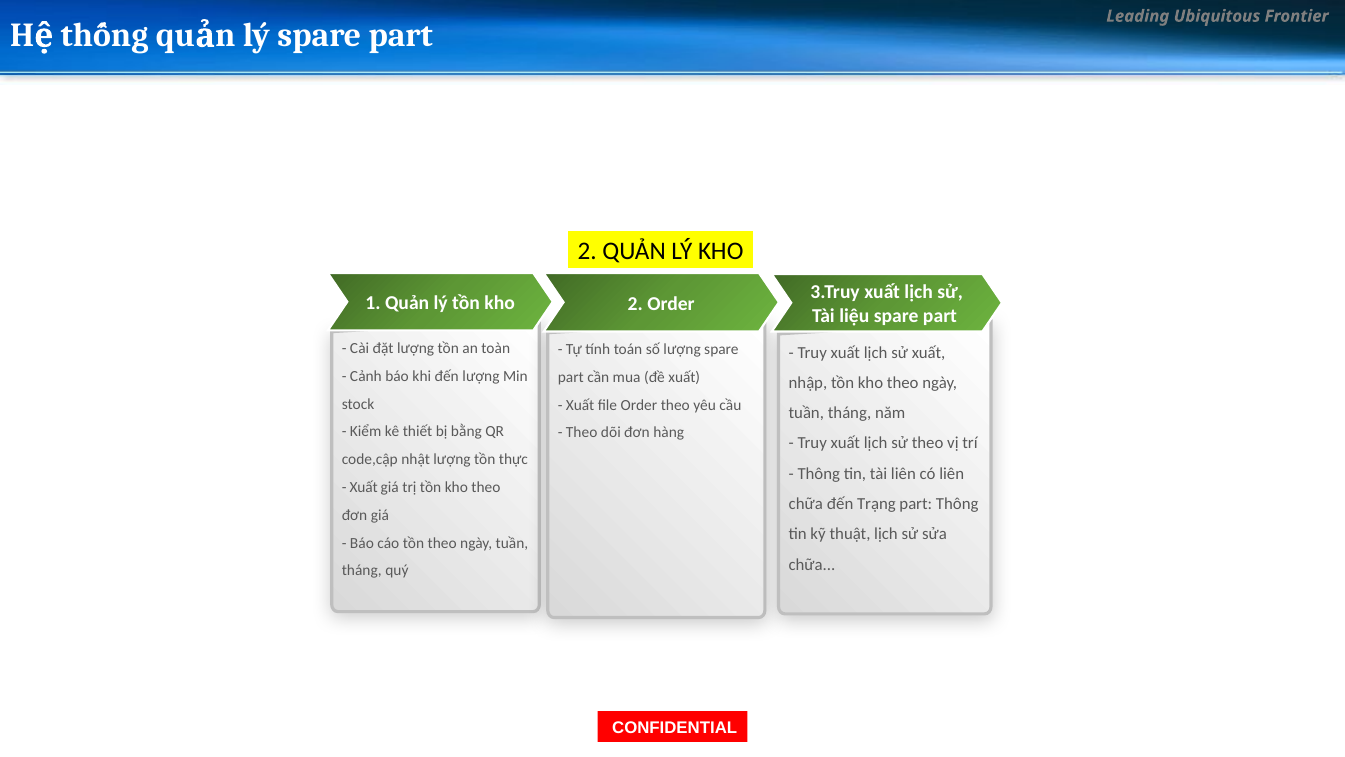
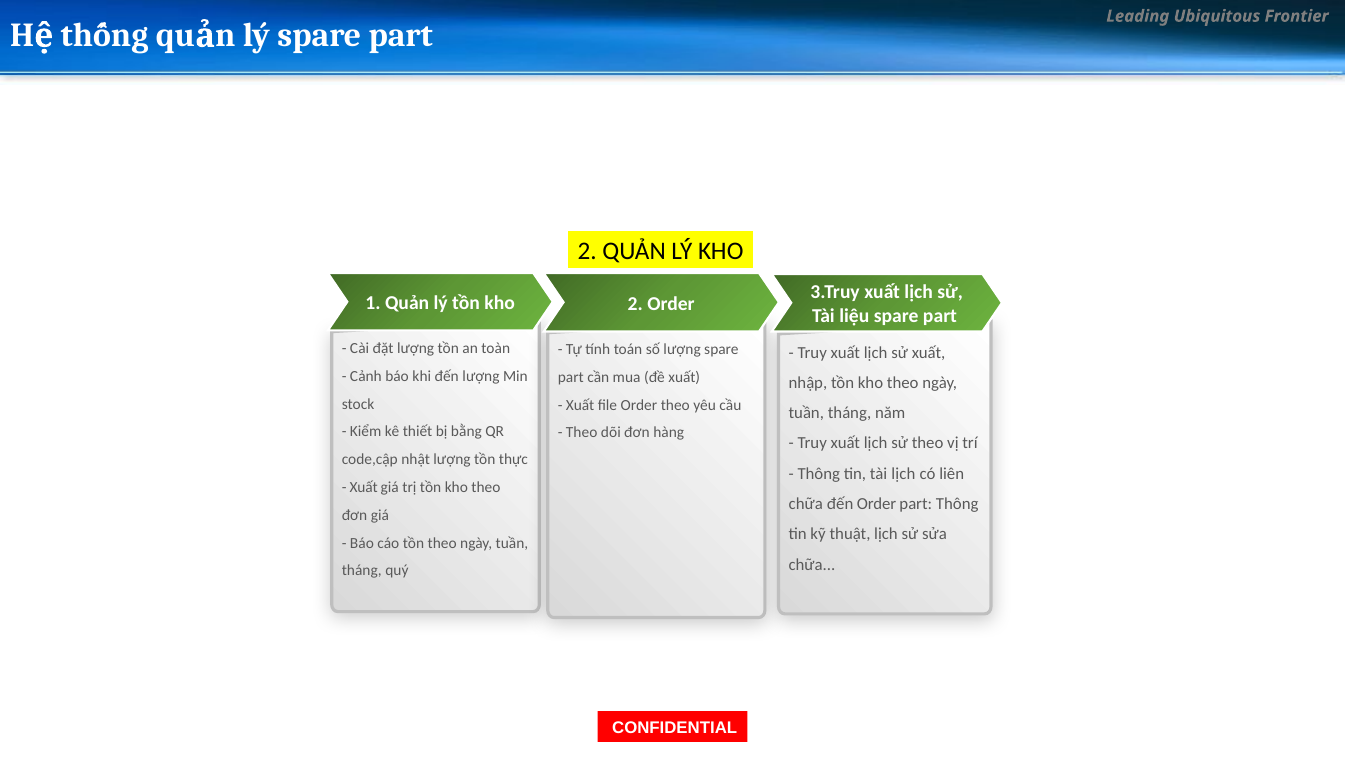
tài liên: liên -> lịch
đến Trạng: Trạng -> Order
